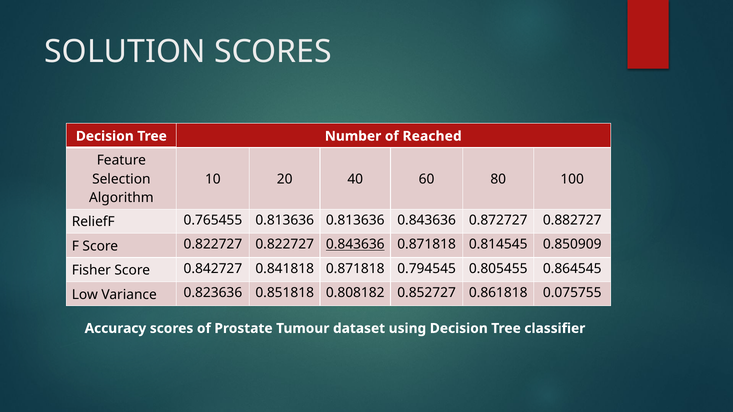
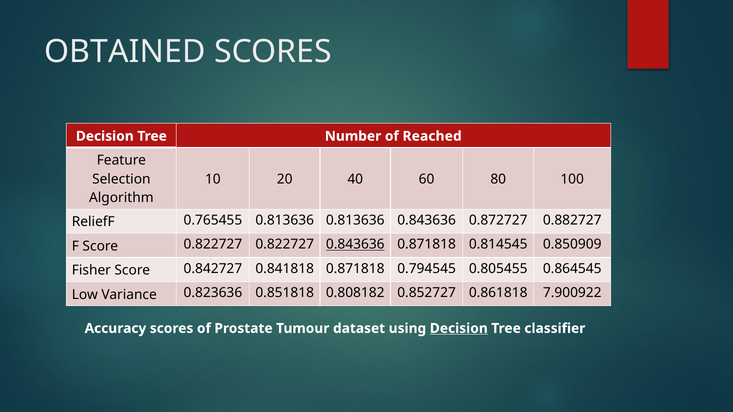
SOLUTION: SOLUTION -> OBTAINED
0.075755: 0.075755 -> 7.900922
Decision at (459, 329) underline: none -> present
